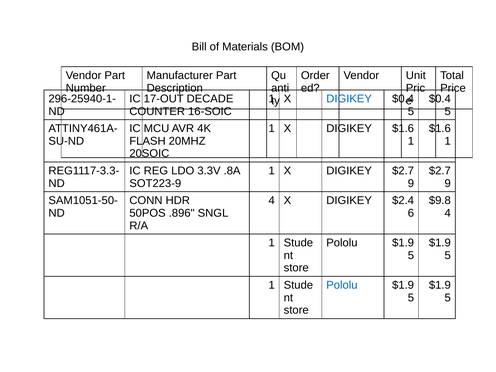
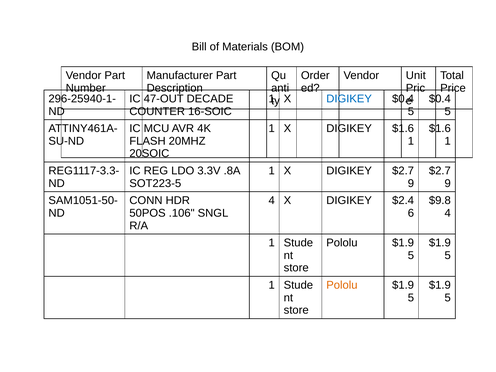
17-OUT: 17-OUT -> 47-OUT
SOT223-9: SOT223-9 -> SOT223-5
.896: .896 -> .106
Pololu at (342, 285) colour: blue -> orange
